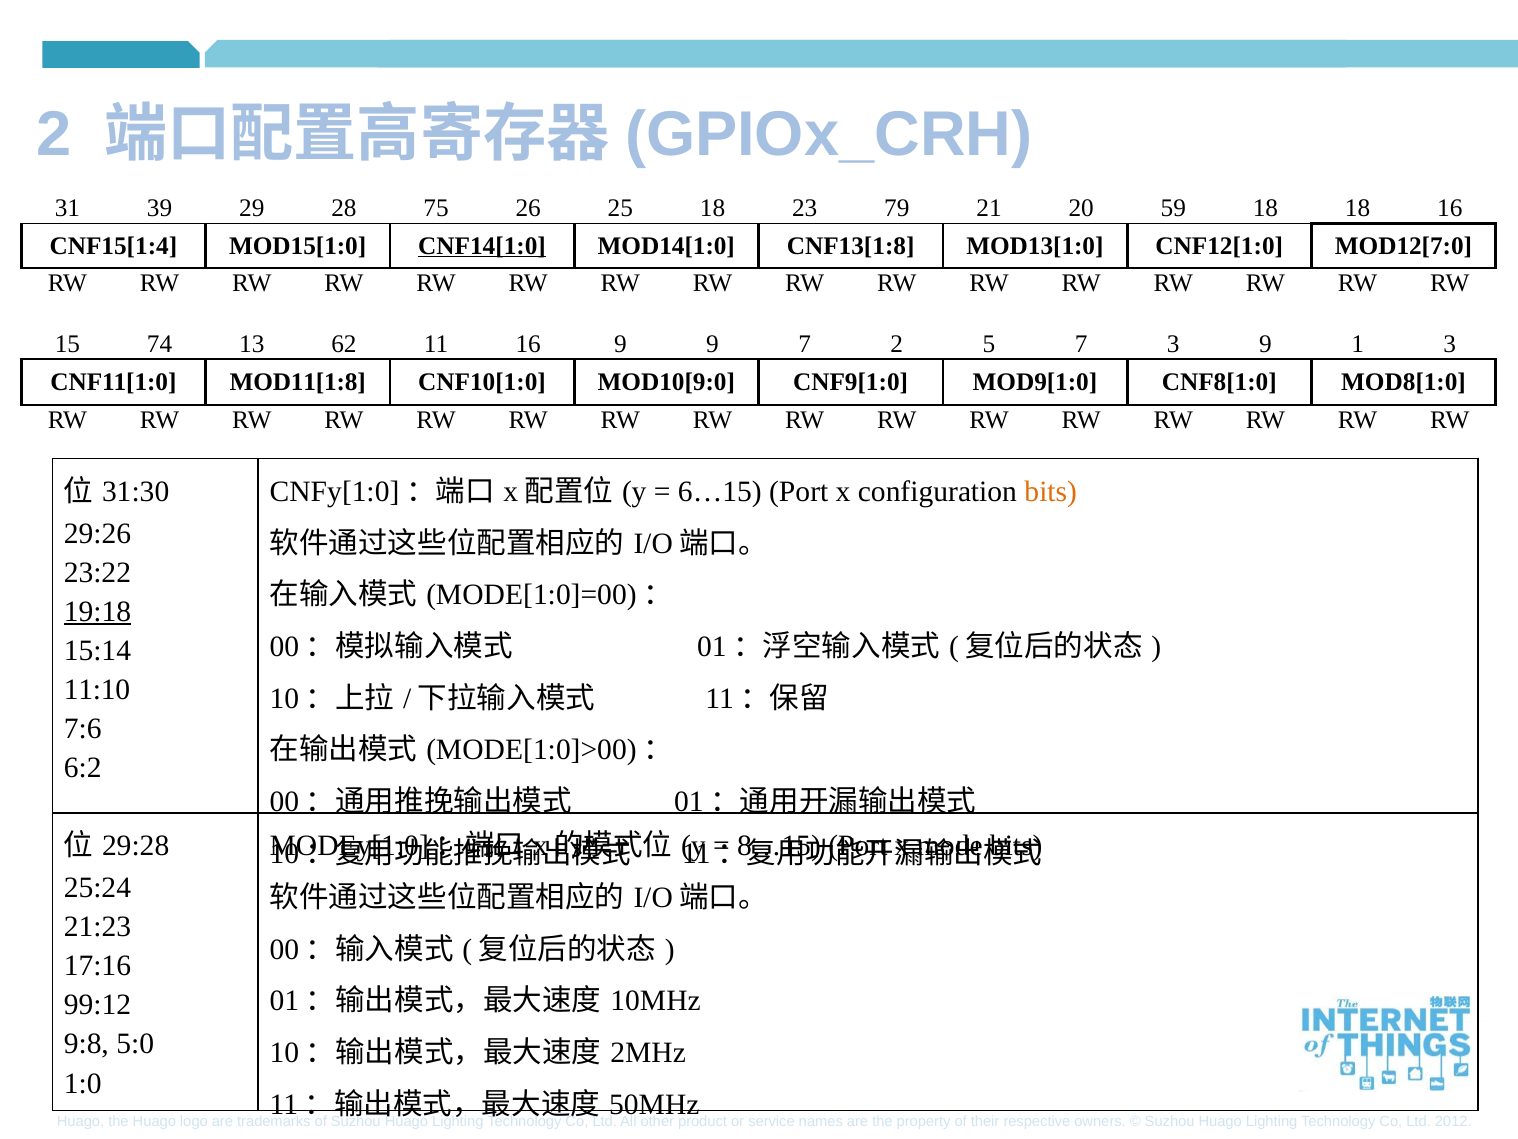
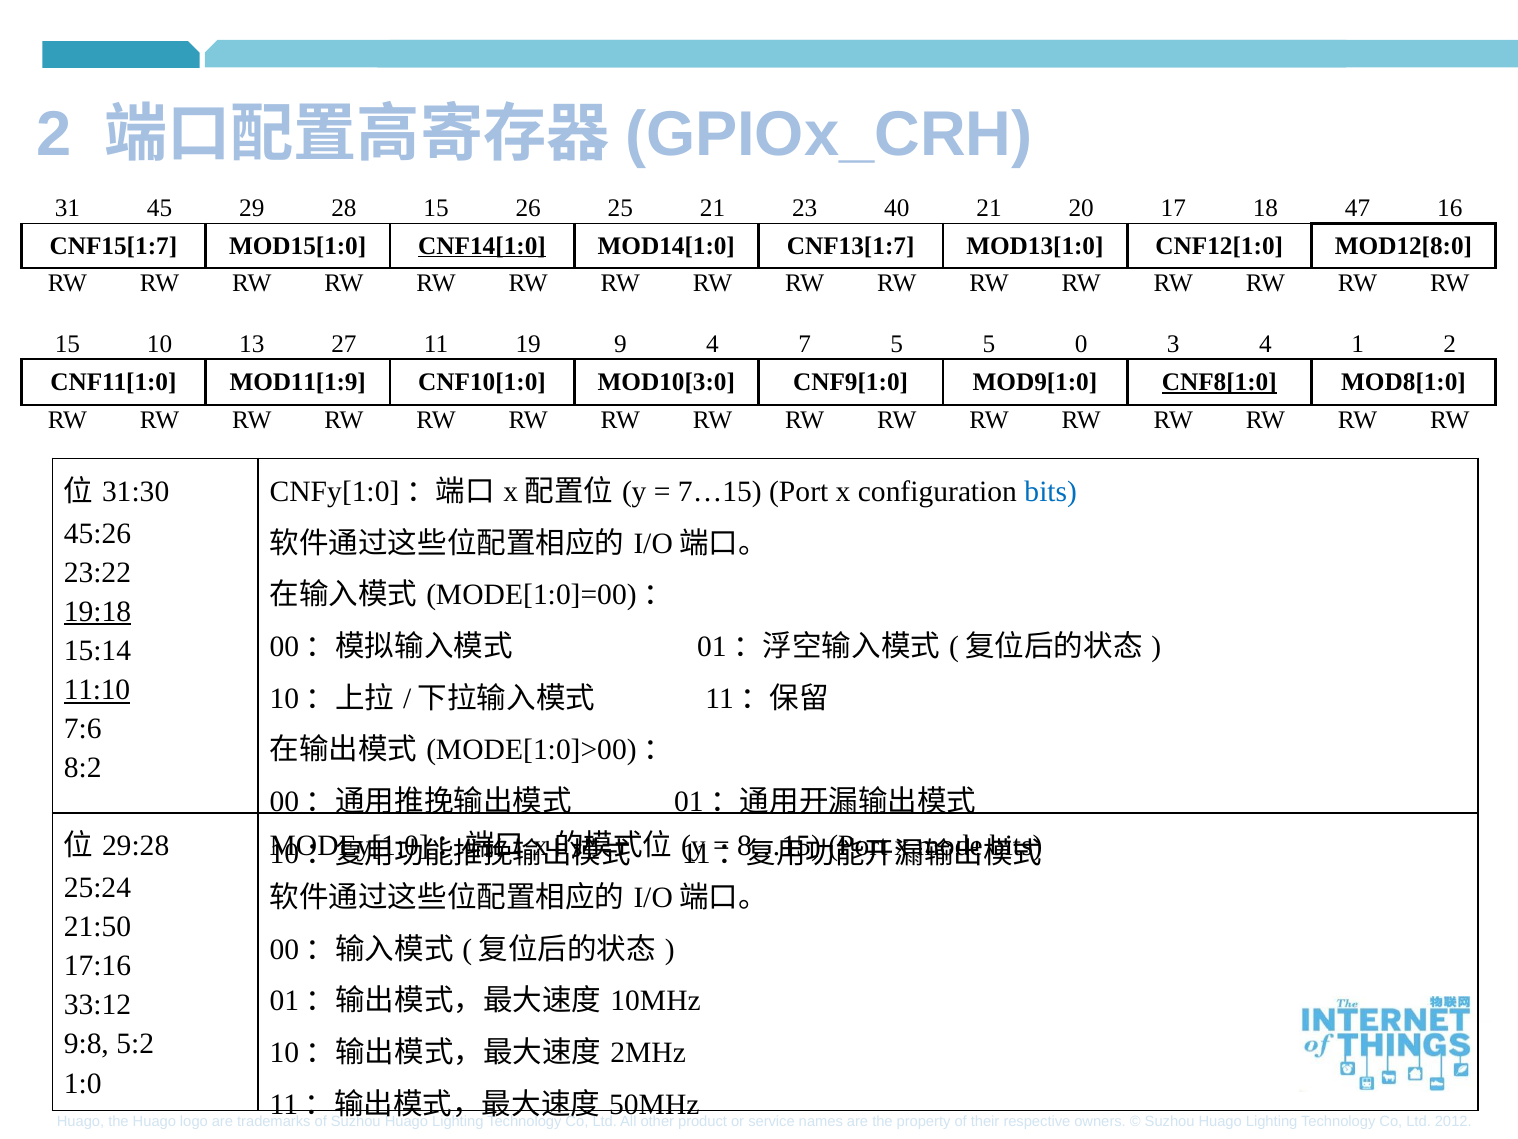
39: 39 -> 45
28 75: 75 -> 15
25 18: 18 -> 21
79: 79 -> 40
59: 59 -> 17
18 18: 18 -> 47
CNF15[1:4: CNF15[1:4 -> CNF15[1:7
CNF13[1:8: CNF13[1:8 -> CNF13[1:7
MOD12[7:0: MOD12[7:0 -> MOD12[8:0
74: 74 -> 10
62: 62 -> 27
11 16: 16 -> 19
9 9: 9 -> 4
7 2: 2 -> 5
5 7: 7 -> 0
3 9: 9 -> 4
1 3: 3 -> 2
MOD11[1:8: MOD11[1:8 -> MOD11[1:9
MOD10[9:0: MOD10[9:0 -> MOD10[3:0
CNF8[1:0 underline: none -> present
6…15: 6…15 -> 7…15
bits at (1051, 492) colour: orange -> blue
29:26: 29:26 -> 45:26
11:10 underline: none -> present
6:2: 6:2 -> 8:2
21:23: 21:23 -> 21:50
99:12: 99:12 -> 33:12
5:0: 5:0 -> 5:2
